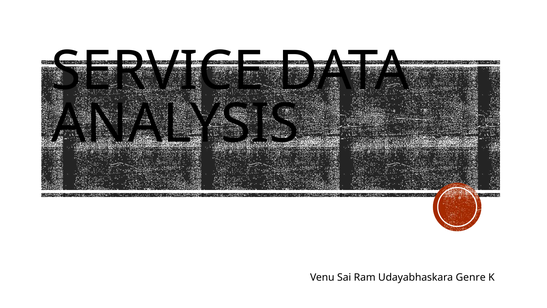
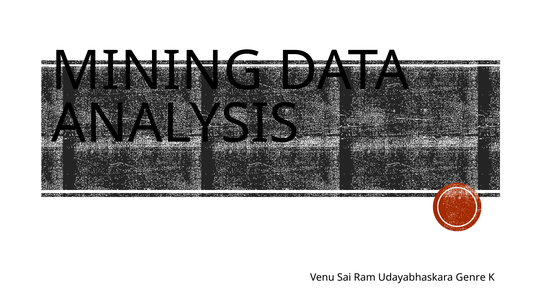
SERVICE: SERVICE -> MINING
